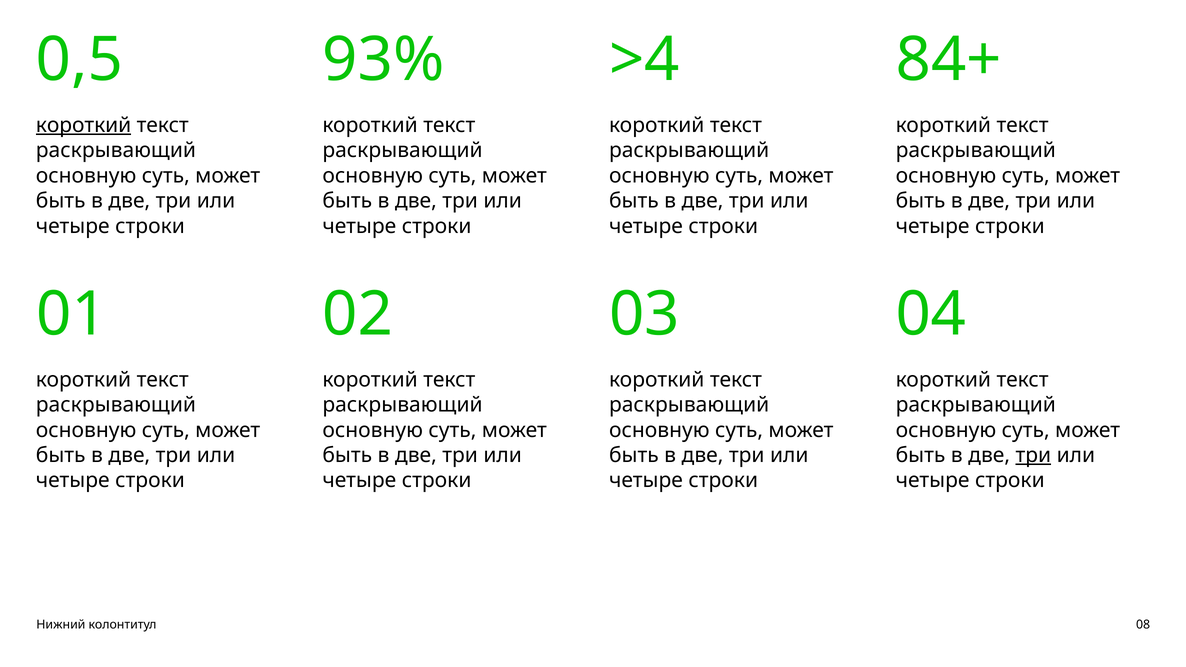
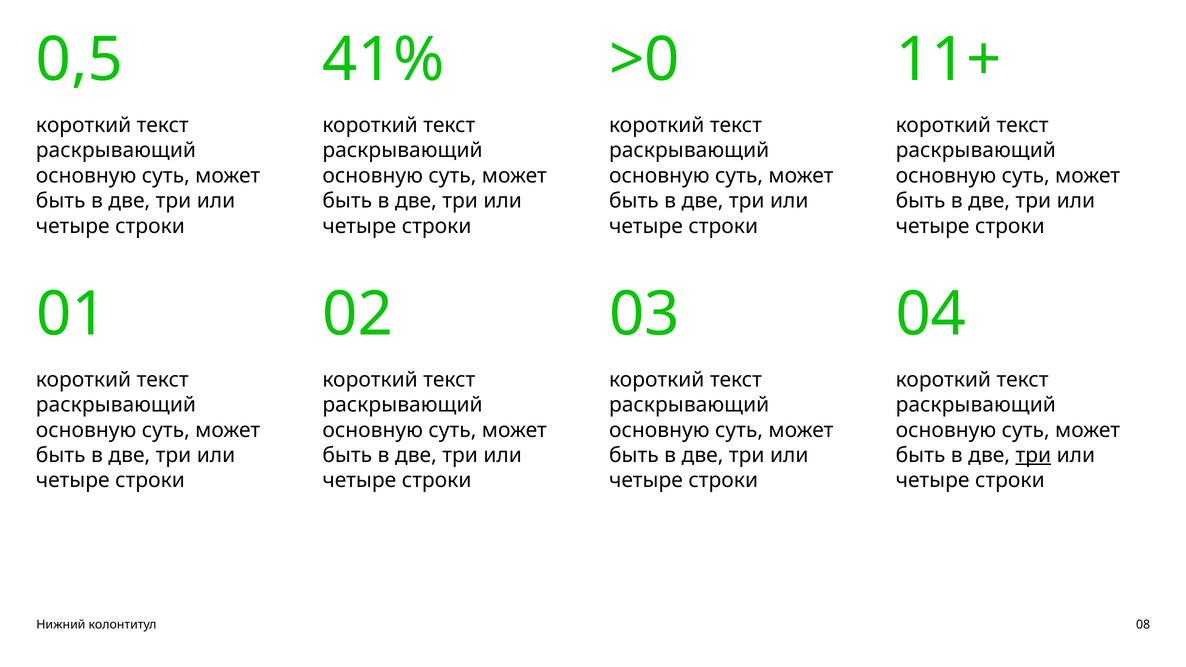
93%: 93% -> 41%
>4: >4 -> >0
84+: 84+ -> 11+
короткий at (84, 125) underline: present -> none
